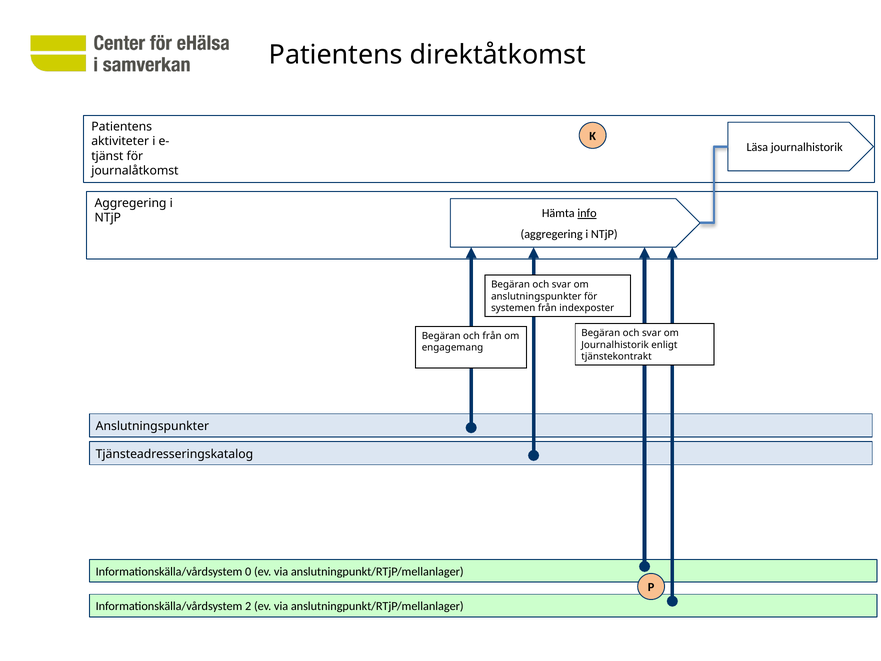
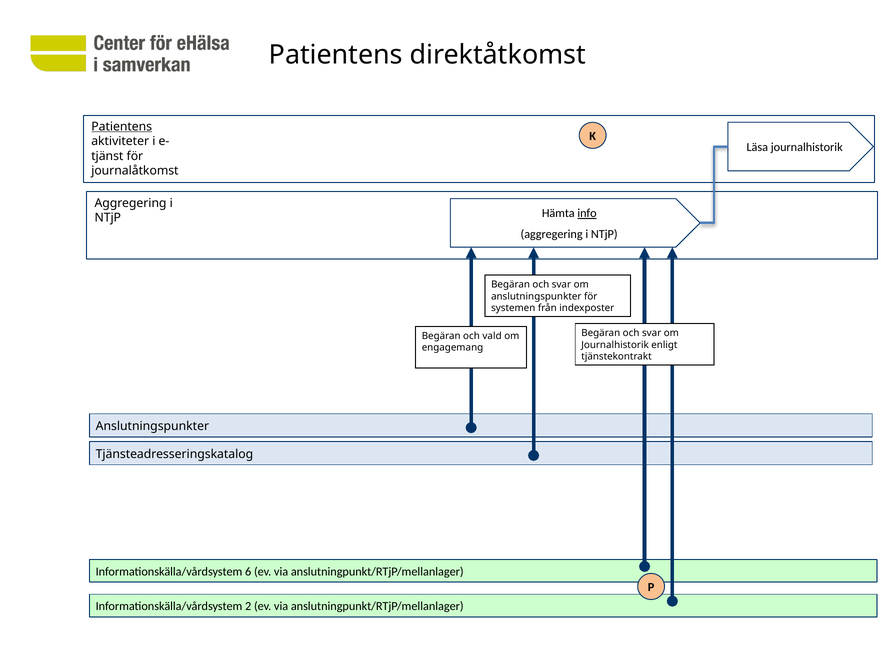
Patientens at (122, 127) underline: none -> present
och från: från -> vald
0: 0 -> 6
